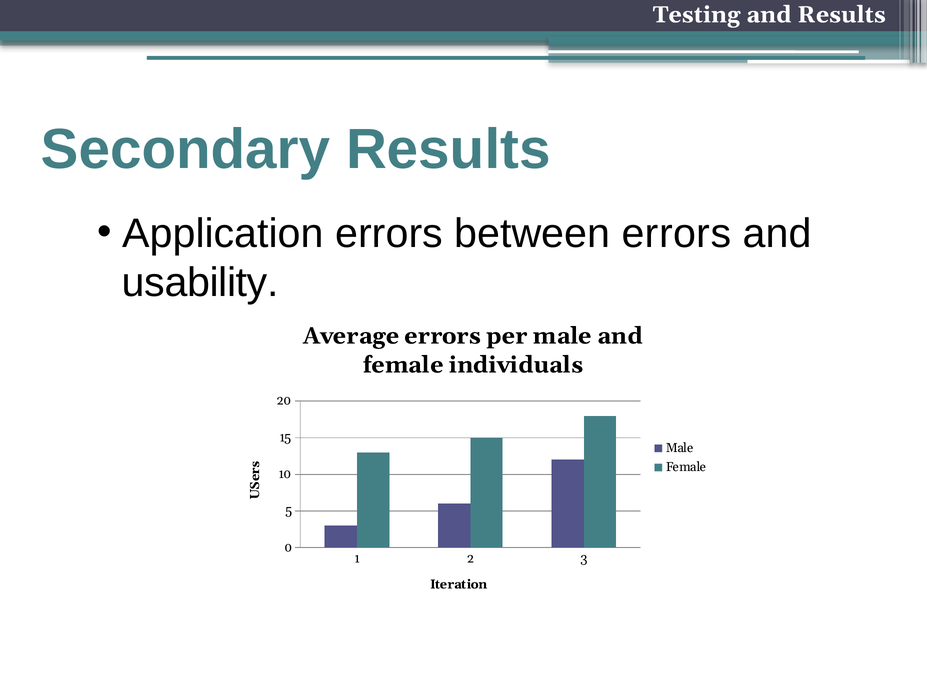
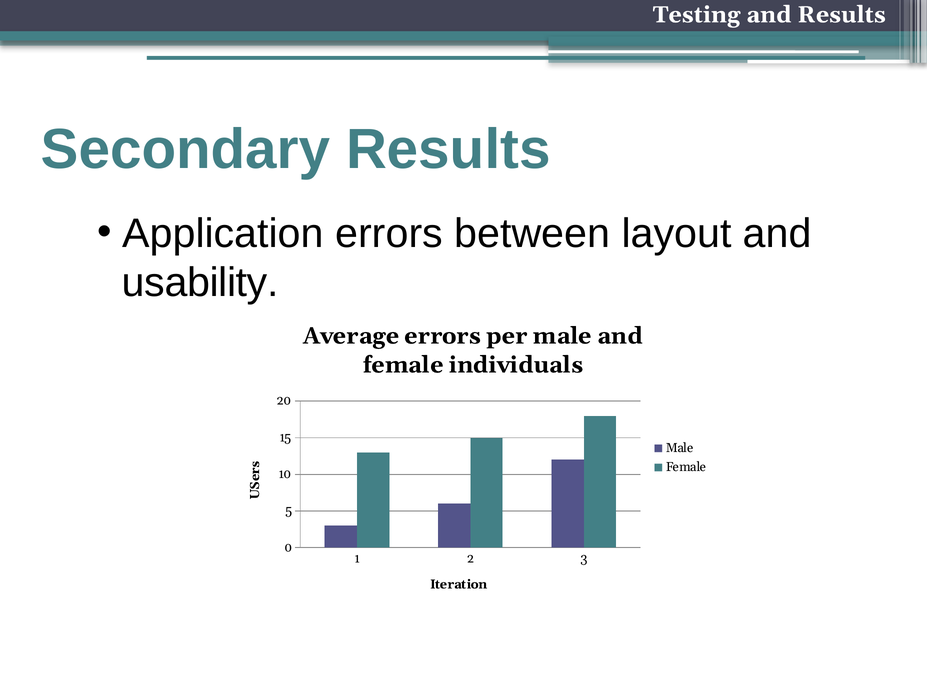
between errors: errors -> layout
